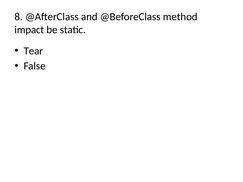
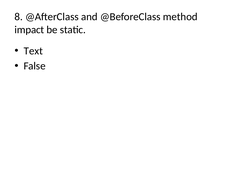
Tear: Tear -> Text
